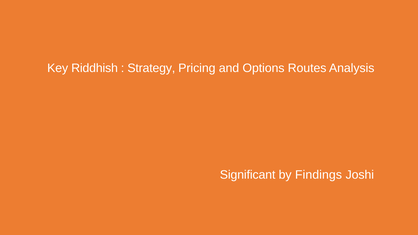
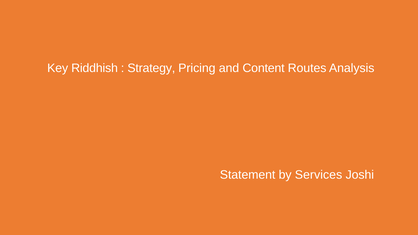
Options: Options -> Content
Significant: Significant -> Statement
Findings: Findings -> Services
